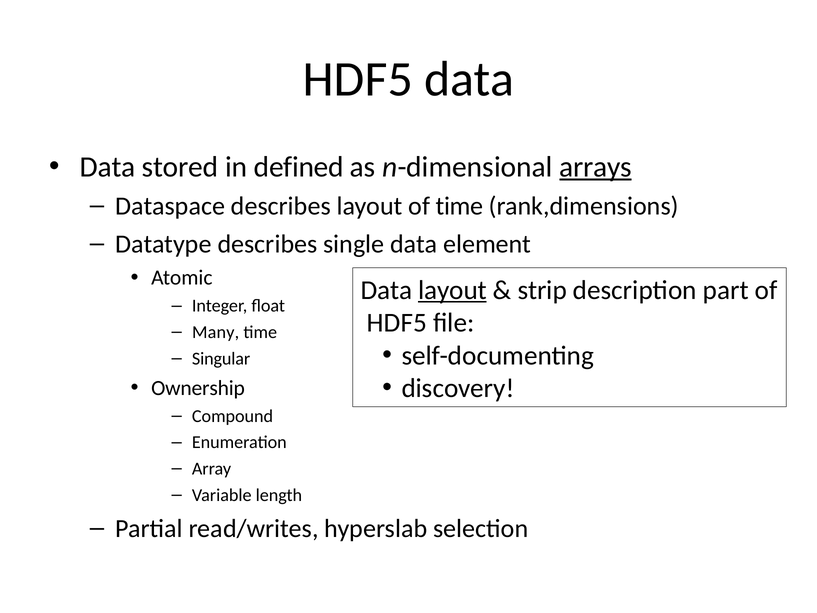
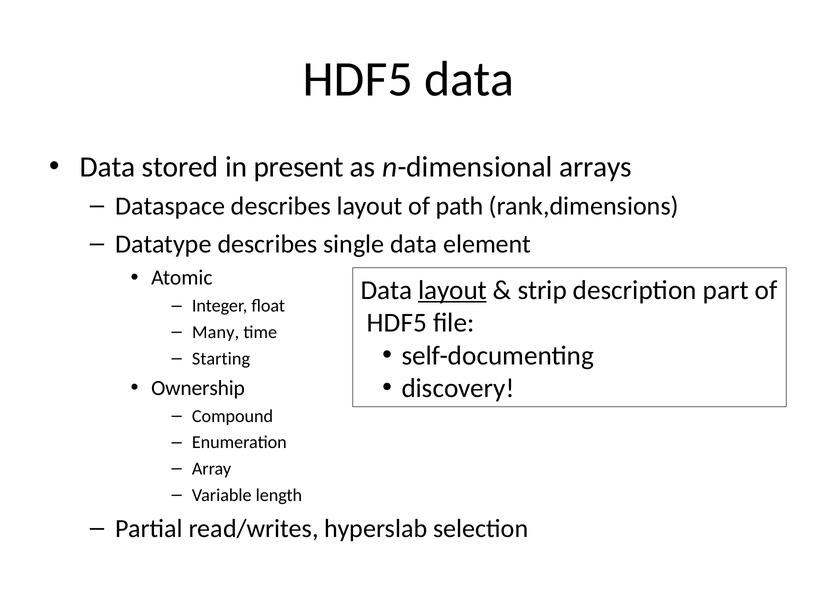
defined: defined -> present
arrays underline: present -> none
of time: time -> path
Singular: Singular -> Starting
